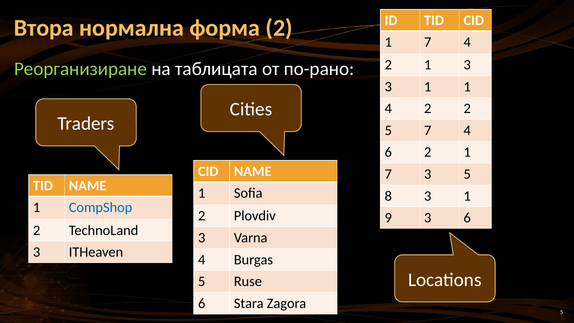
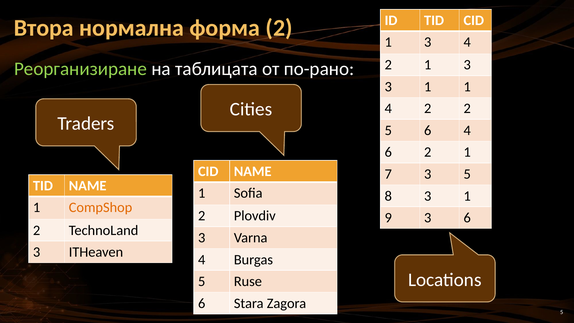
7 at (428, 42): 7 -> 3
5 7: 7 -> 6
CompShop colour: blue -> orange
